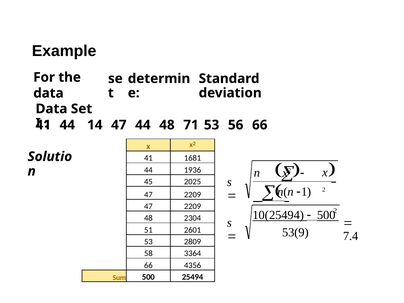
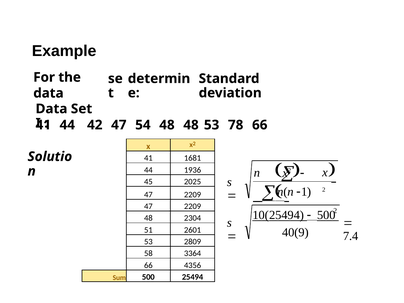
14: 14 -> 42
47 44: 44 -> 54
48 71: 71 -> 48
56: 56 -> 78
53(9: 53(9 -> 40(9
